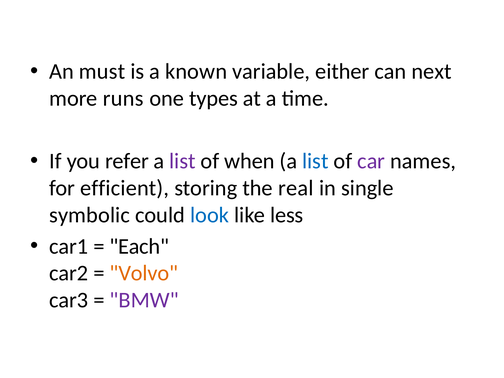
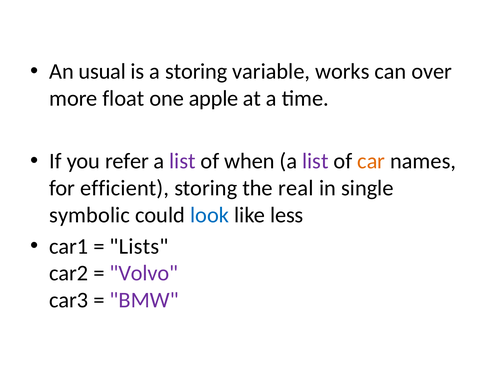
must: must -> usual
a known: known -> storing
either: either -> works
next: next -> over
runs: runs -> float
types: types -> apple
list at (315, 161) colour: blue -> purple
car colour: purple -> orange
Each: Each -> Lists
Volvo colour: orange -> purple
